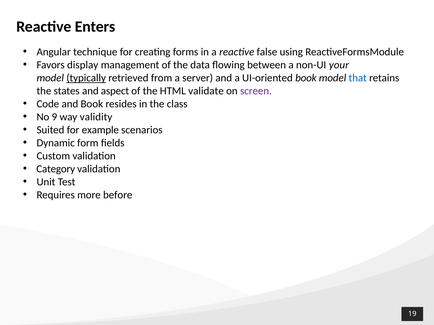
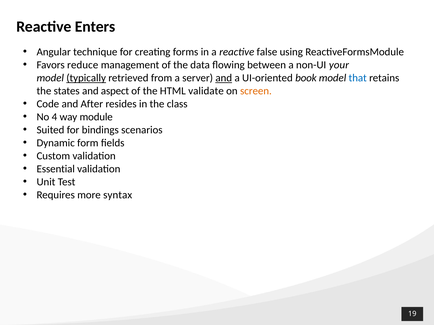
display: display -> reduce
and at (224, 78) underline: none -> present
screen colour: purple -> orange
and Book: Book -> After
9: 9 -> 4
validity: validity -> module
example: example -> bindings
Category: Category -> Essential
before: before -> syntax
